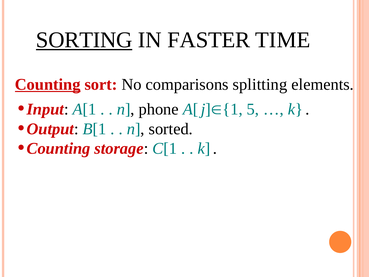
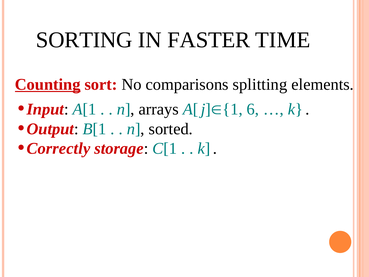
SORTING underline: present -> none
phone: phone -> arrays
5: 5 -> 6
Counting at (58, 148): Counting -> Correctly
